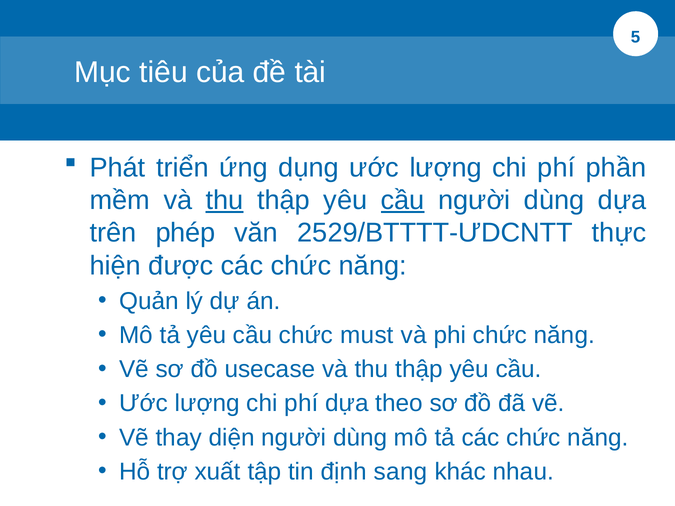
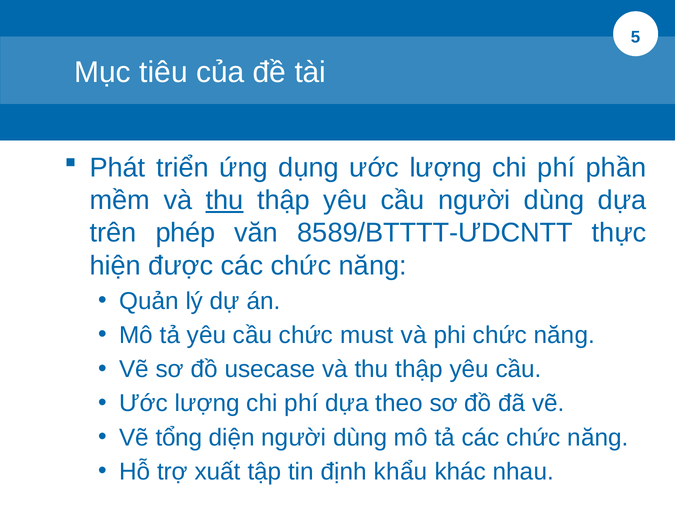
cầu at (403, 200) underline: present -> none
2529/BTTTT-ƯDCNTT: 2529/BTTTT-ƯDCNTT -> 8589/BTTTT-ƯDCNTT
thay: thay -> tổng
sang: sang -> khẩu
